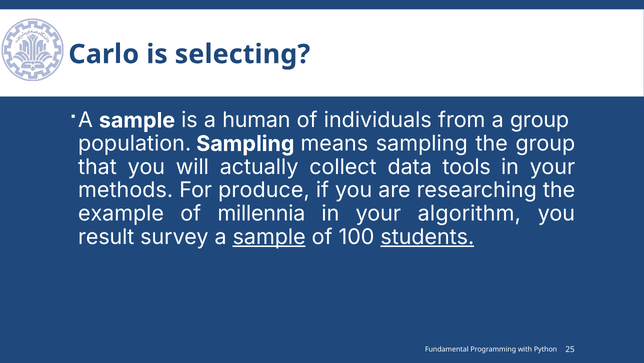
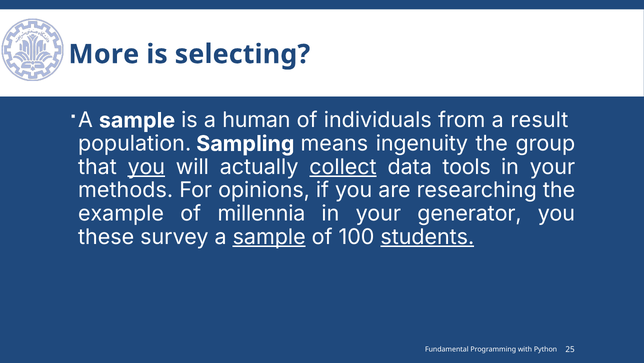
Carlo: Carlo -> More
a group: group -> result
means sampling: sampling -> ingenuity
you at (146, 167) underline: none -> present
collect underline: none -> present
produce: produce -> opinions
algorithm: algorithm -> generator
result: result -> these
